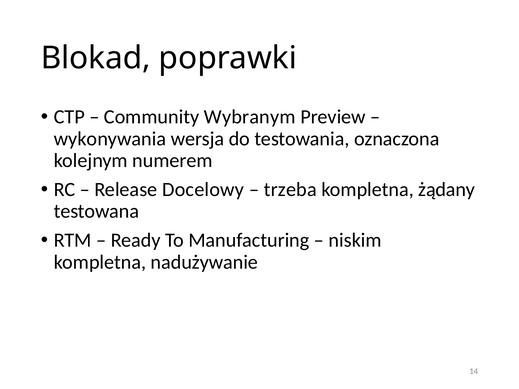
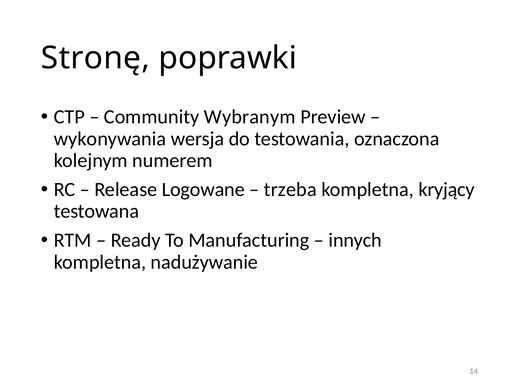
Blokad: Blokad -> Stronę
Docelowy: Docelowy -> Logowane
żądany: żądany -> kryjący
niskim: niskim -> innych
